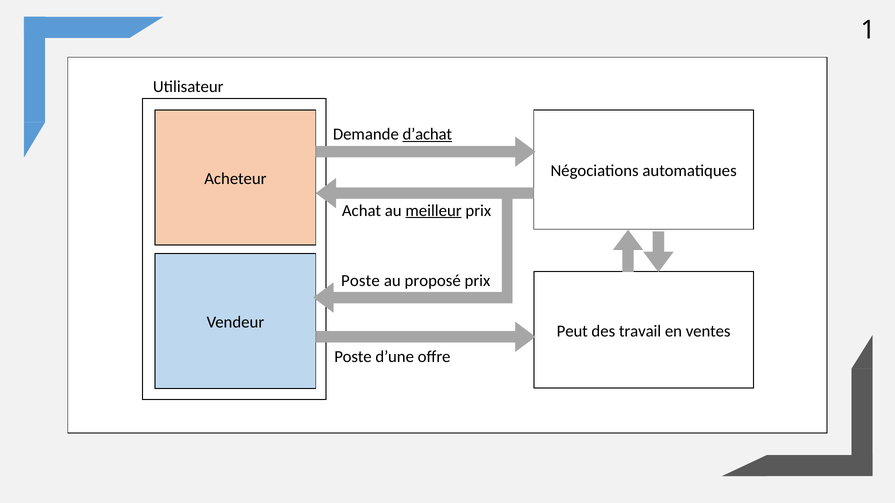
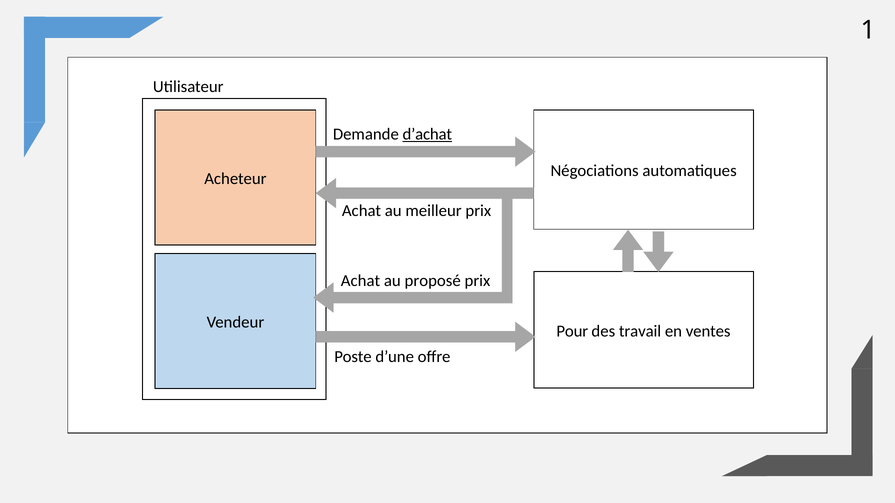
meilleur underline: present -> none
Poste at (360, 281): Poste -> Achat
Peut: Peut -> Pour
